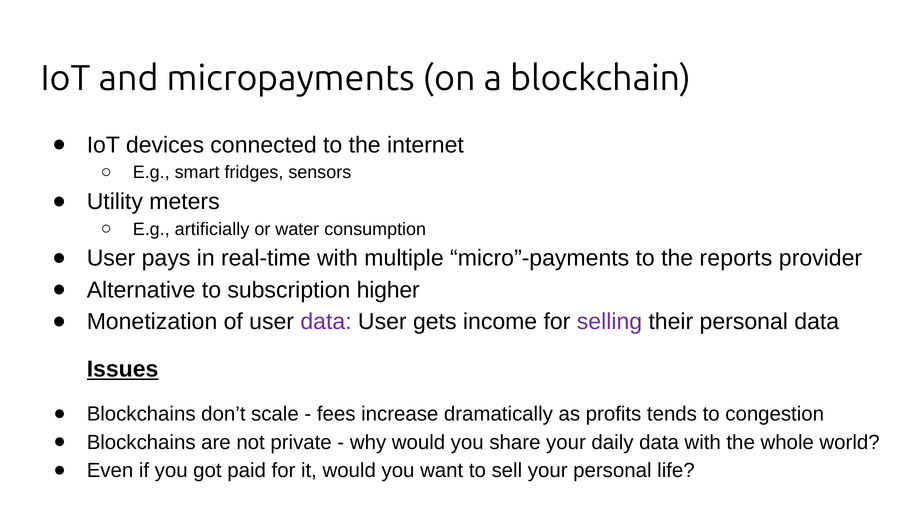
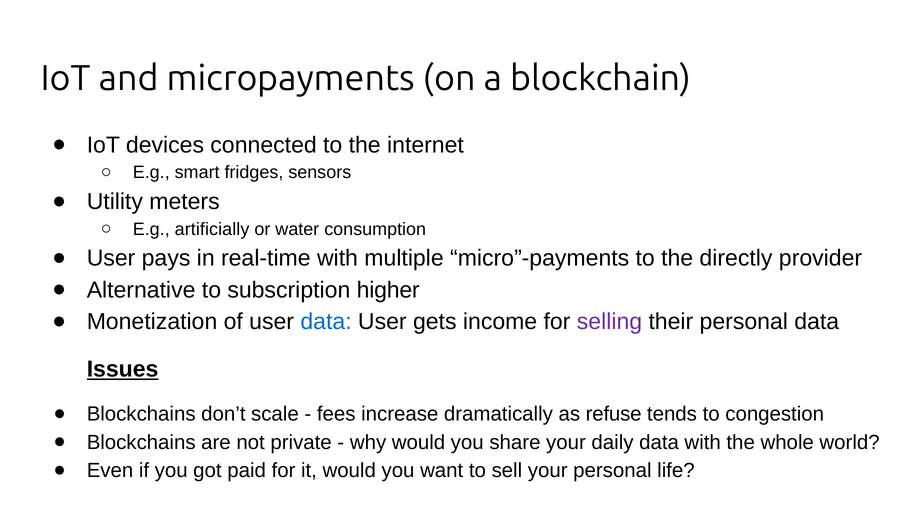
reports: reports -> directly
data at (326, 322) colour: purple -> blue
profits: profits -> refuse
